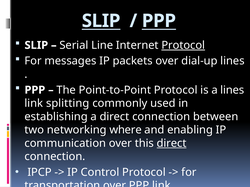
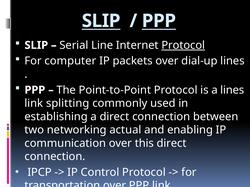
messages: messages -> computer
where: where -> actual
direct at (172, 144) underline: present -> none
